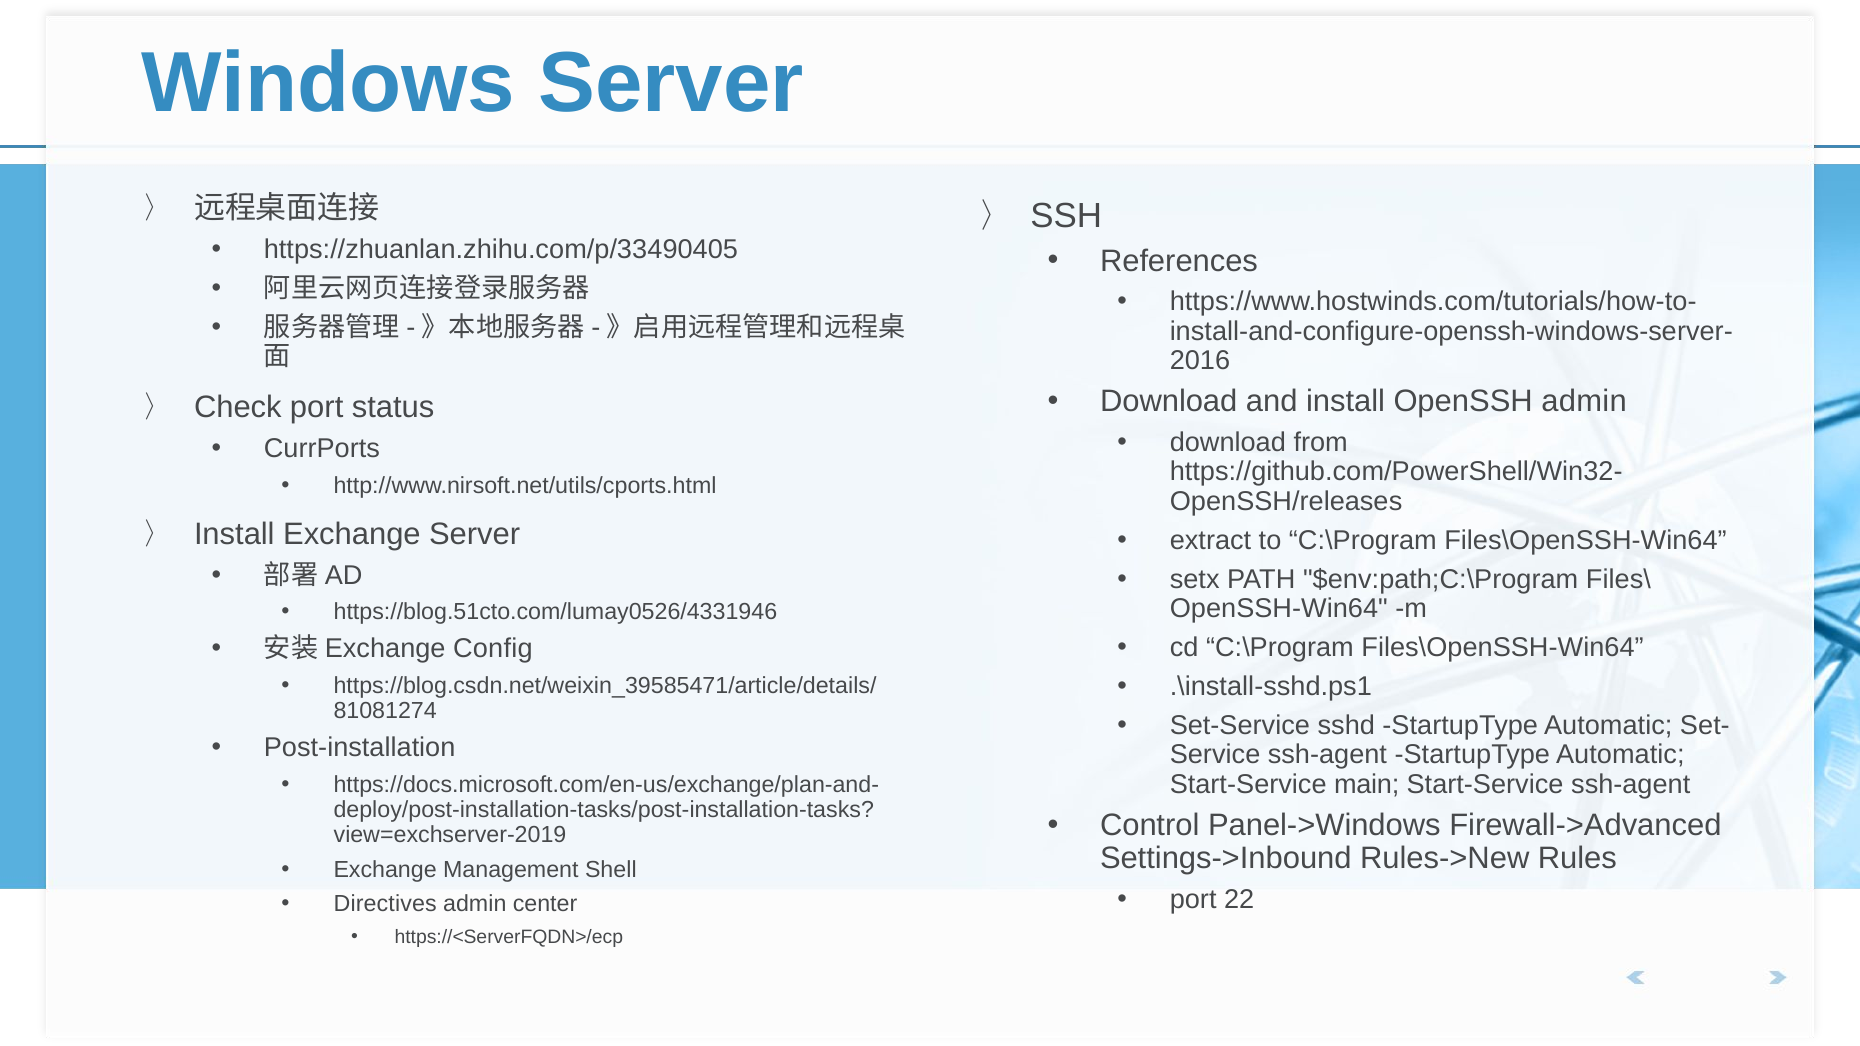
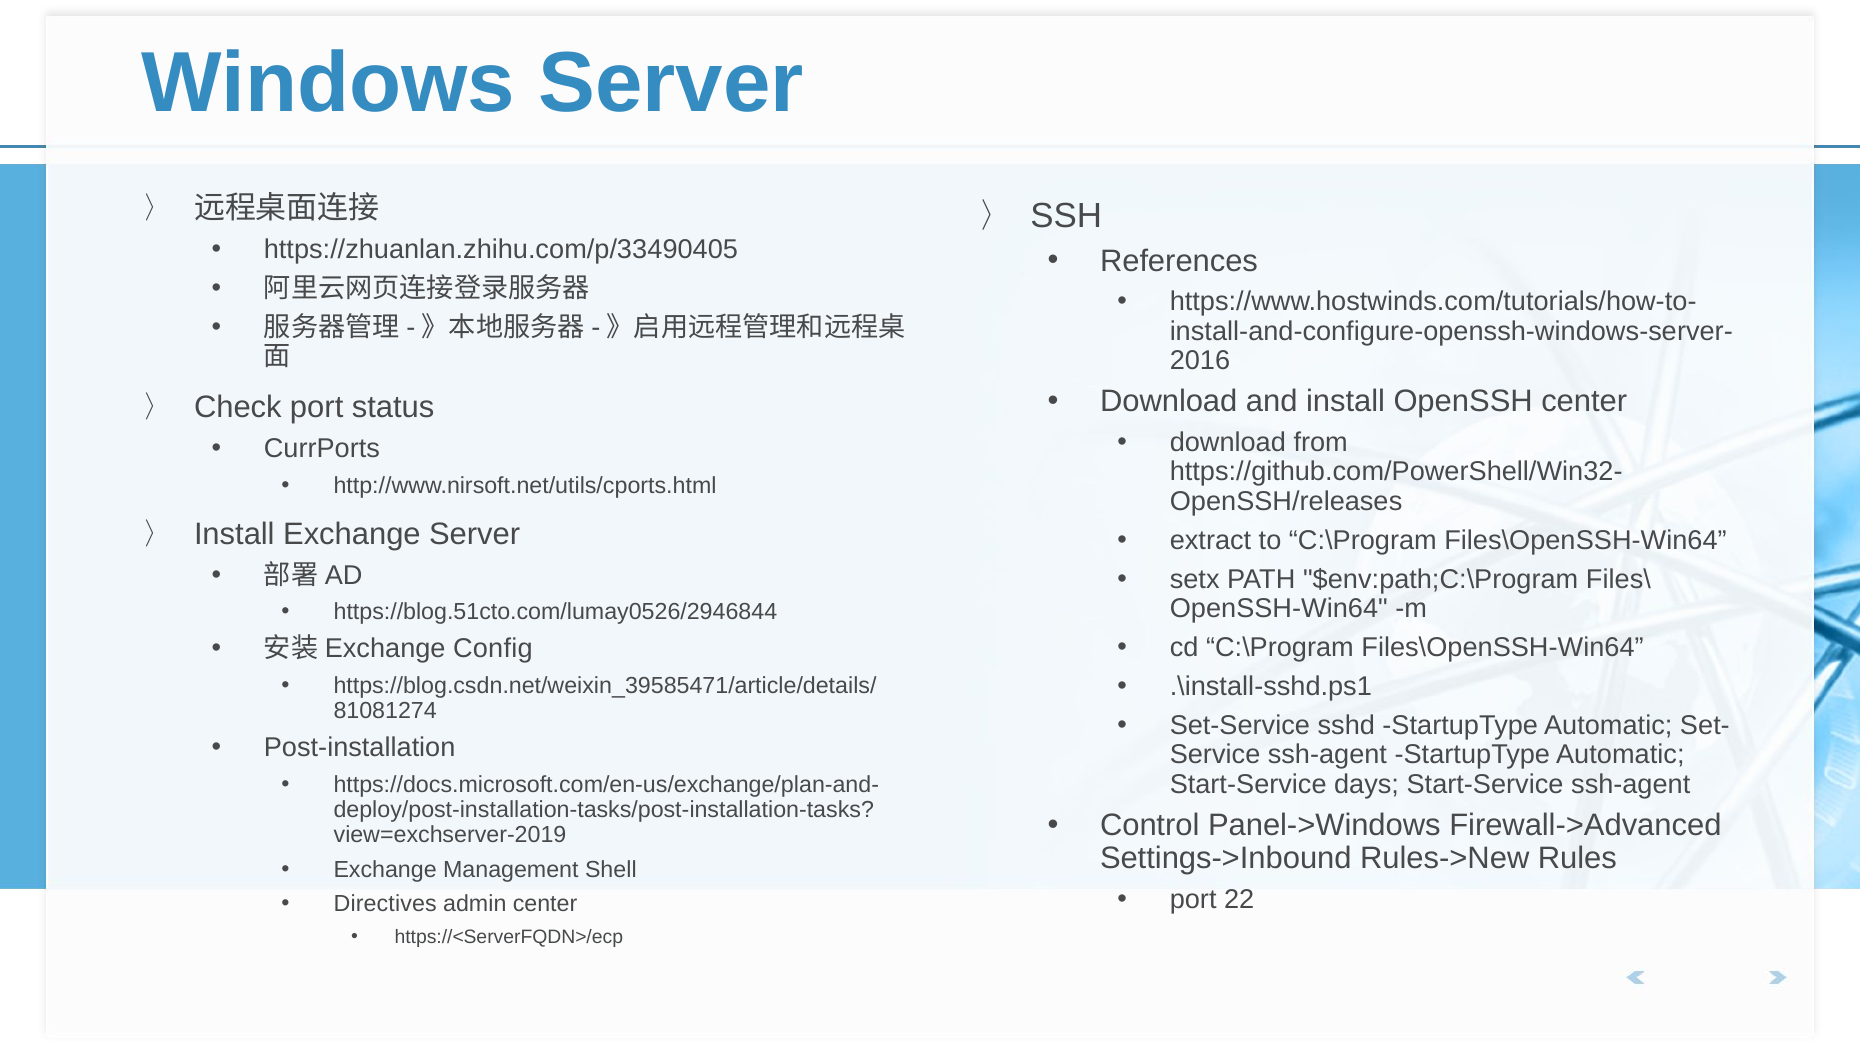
OpenSSH admin: admin -> center
https://blog.51cto.com/lumay0526/4331946: https://blog.51cto.com/lumay0526/4331946 -> https://blog.51cto.com/lumay0526/2946844
main: main -> days
